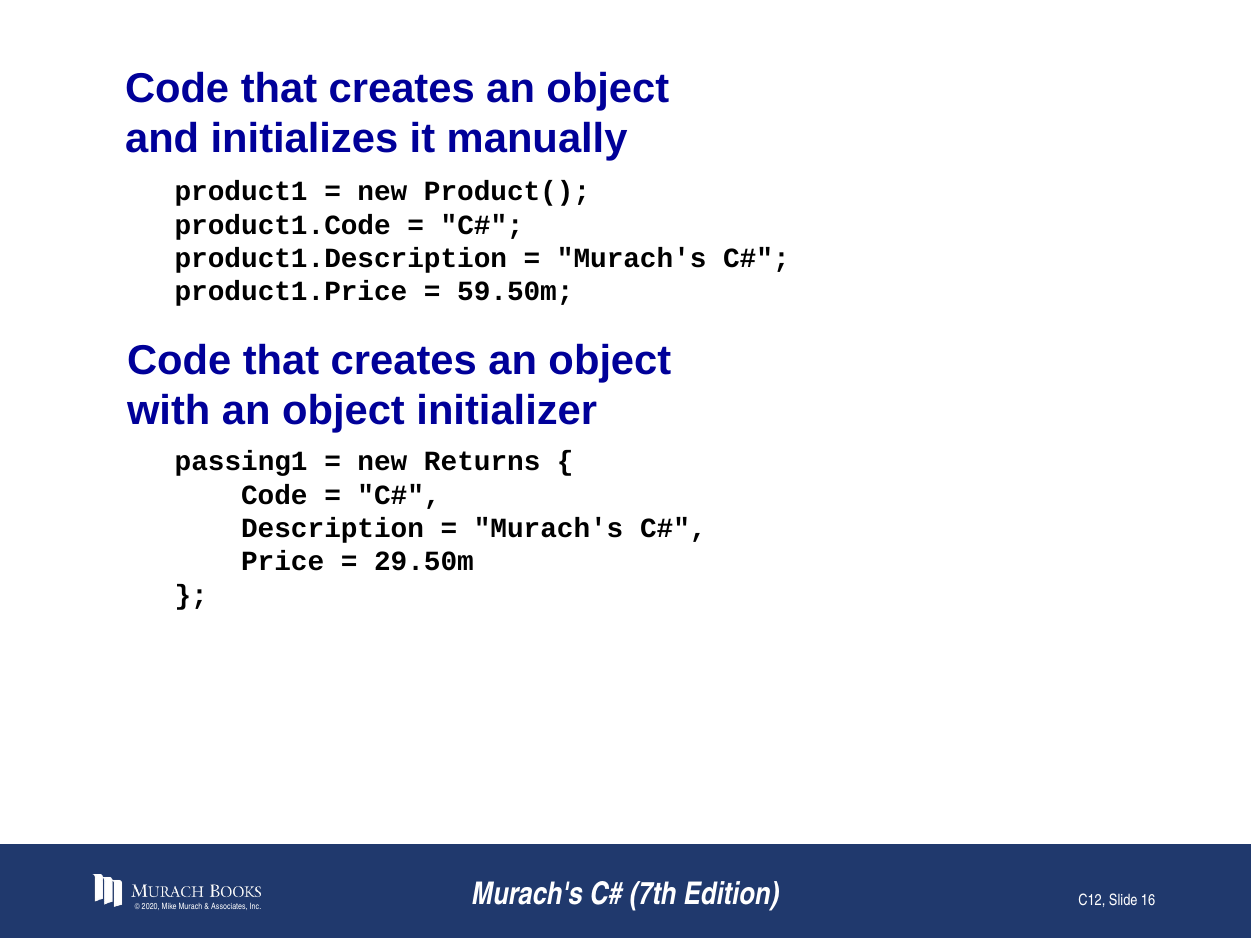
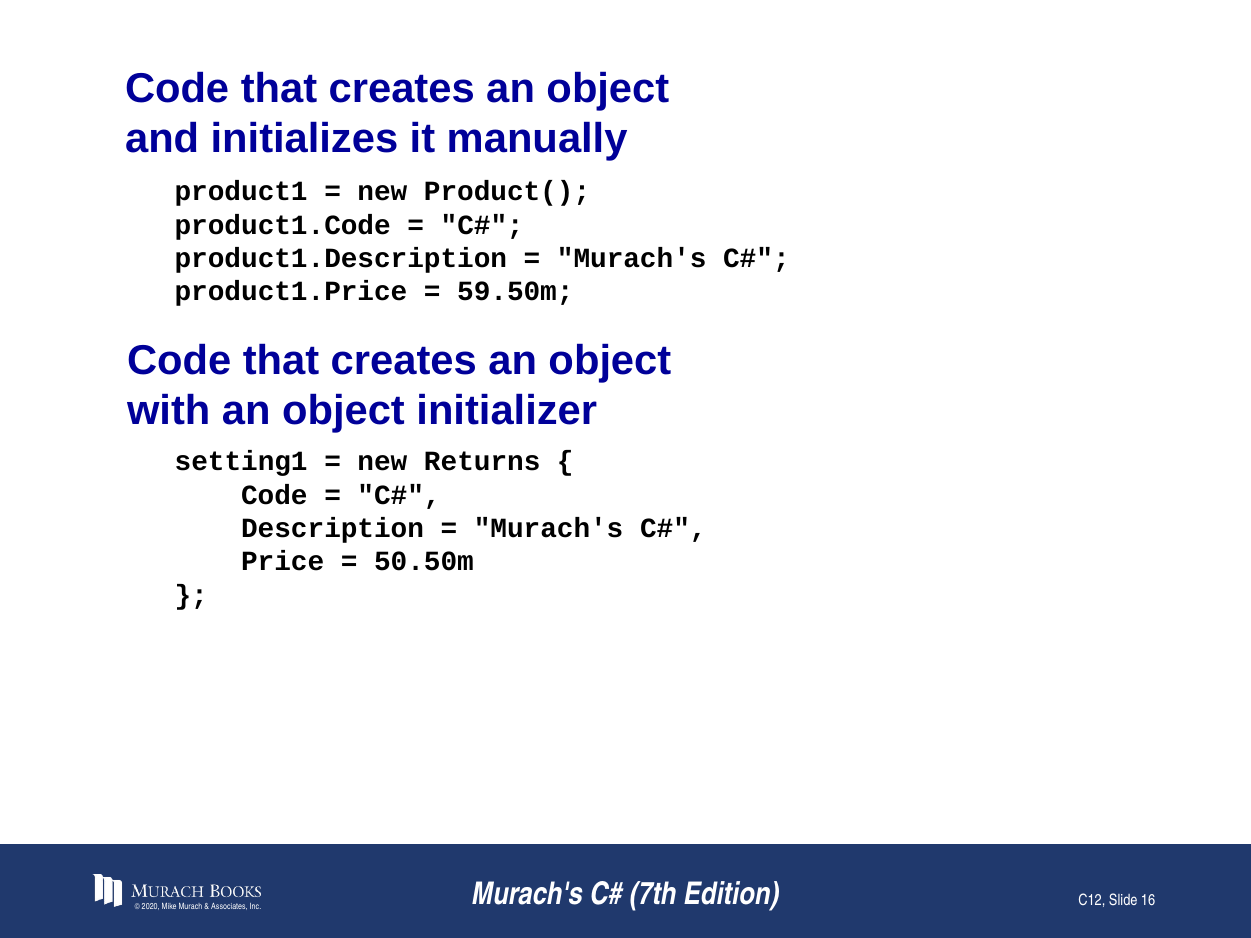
passing1: passing1 -> setting1
29.50m: 29.50m -> 50.50m
